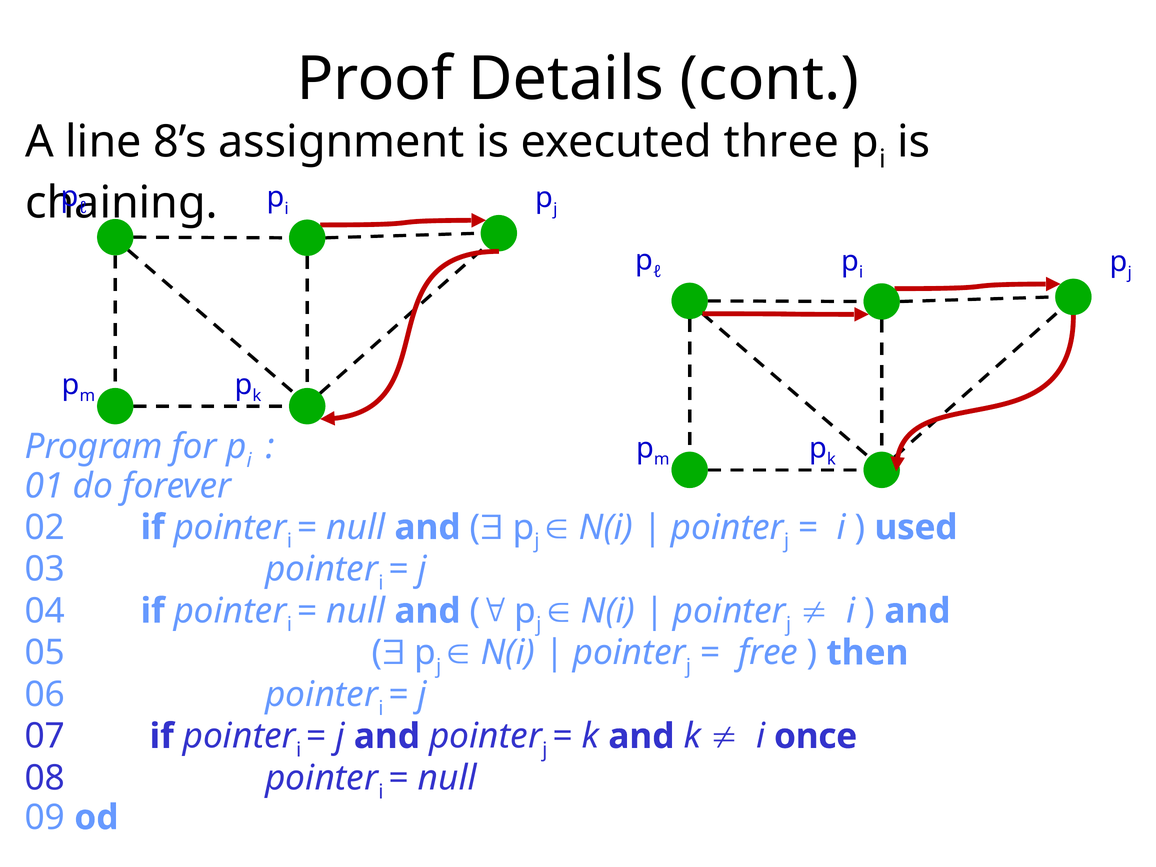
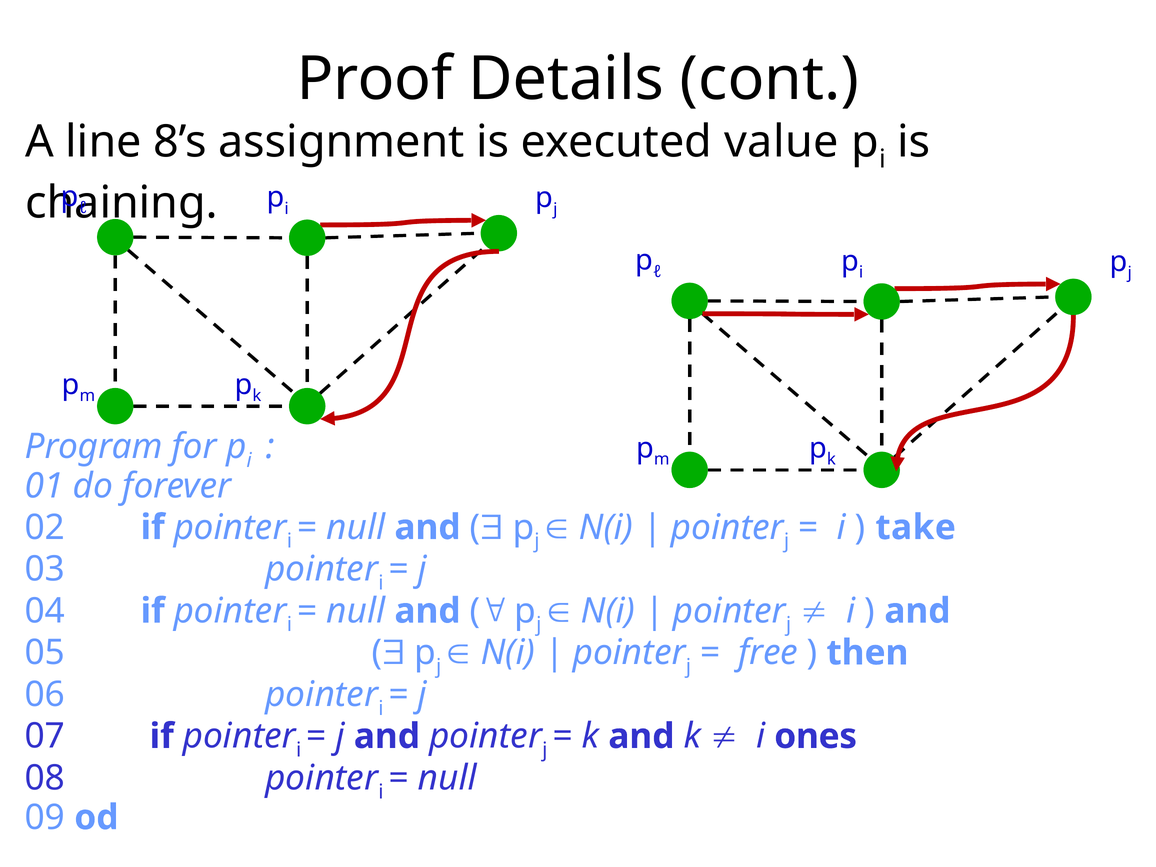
three: three -> value
used: used -> take
once: once -> ones
